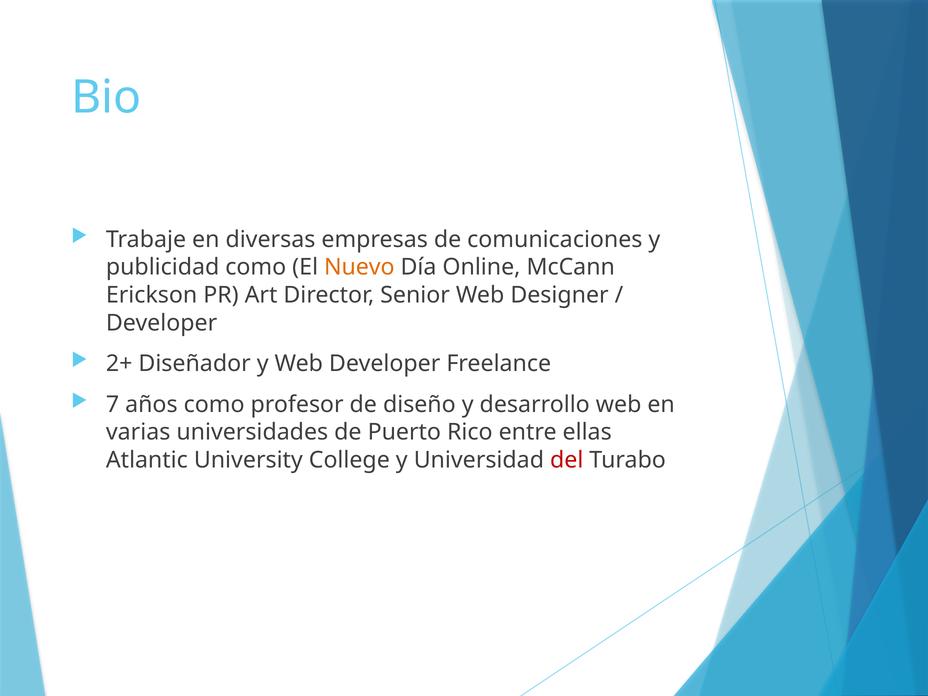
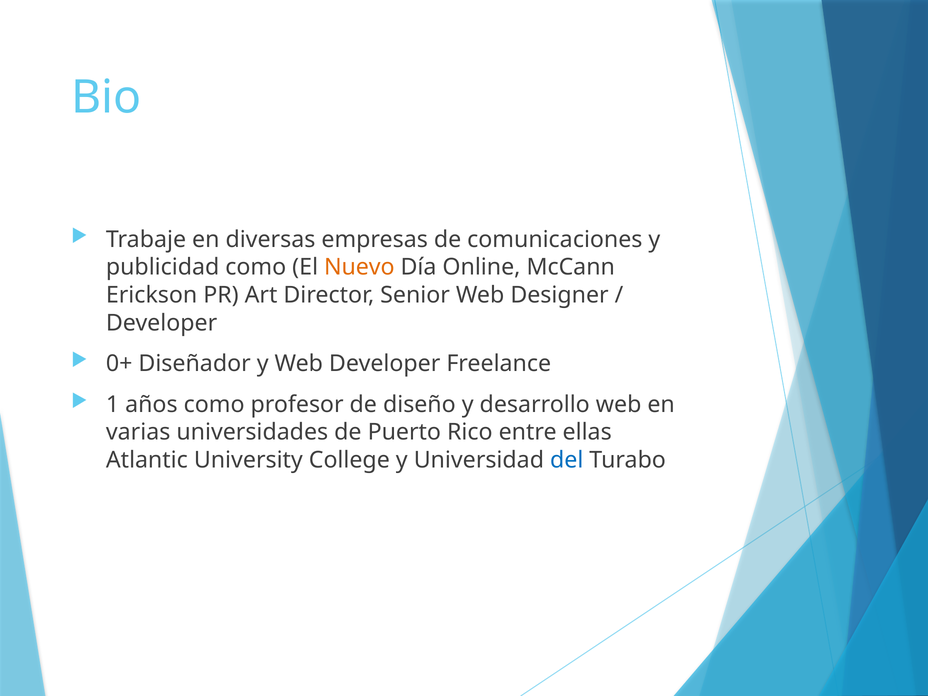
2+: 2+ -> 0+
7: 7 -> 1
del colour: red -> blue
